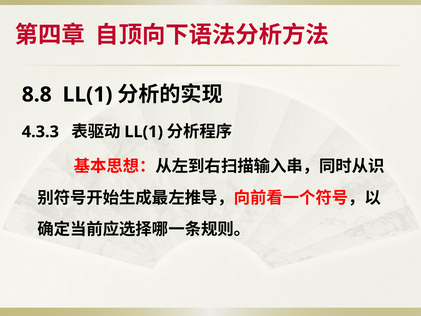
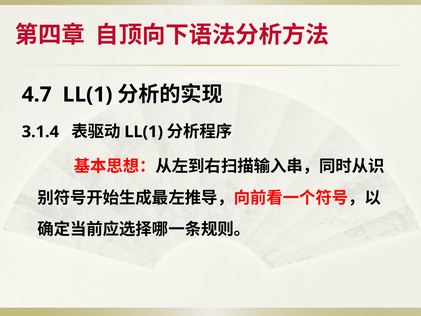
8.8: 8.8 -> 4.7
4.3.3: 4.3.3 -> 3.1.4
